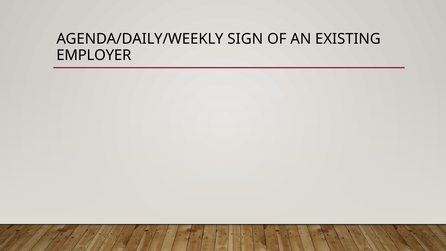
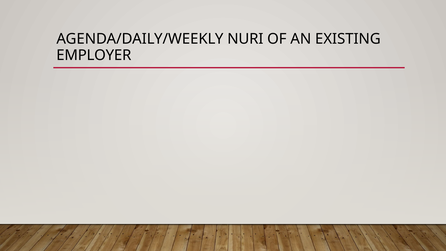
SIGN: SIGN -> NURI
